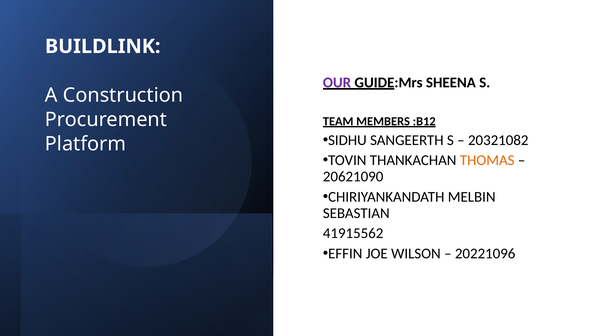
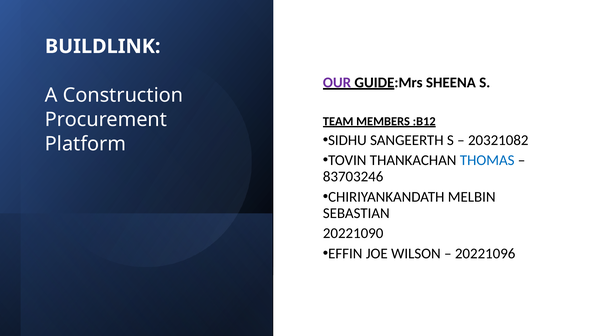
THOMAS colour: orange -> blue
20621090: 20621090 -> 83703246
41915562: 41915562 -> 20221090
